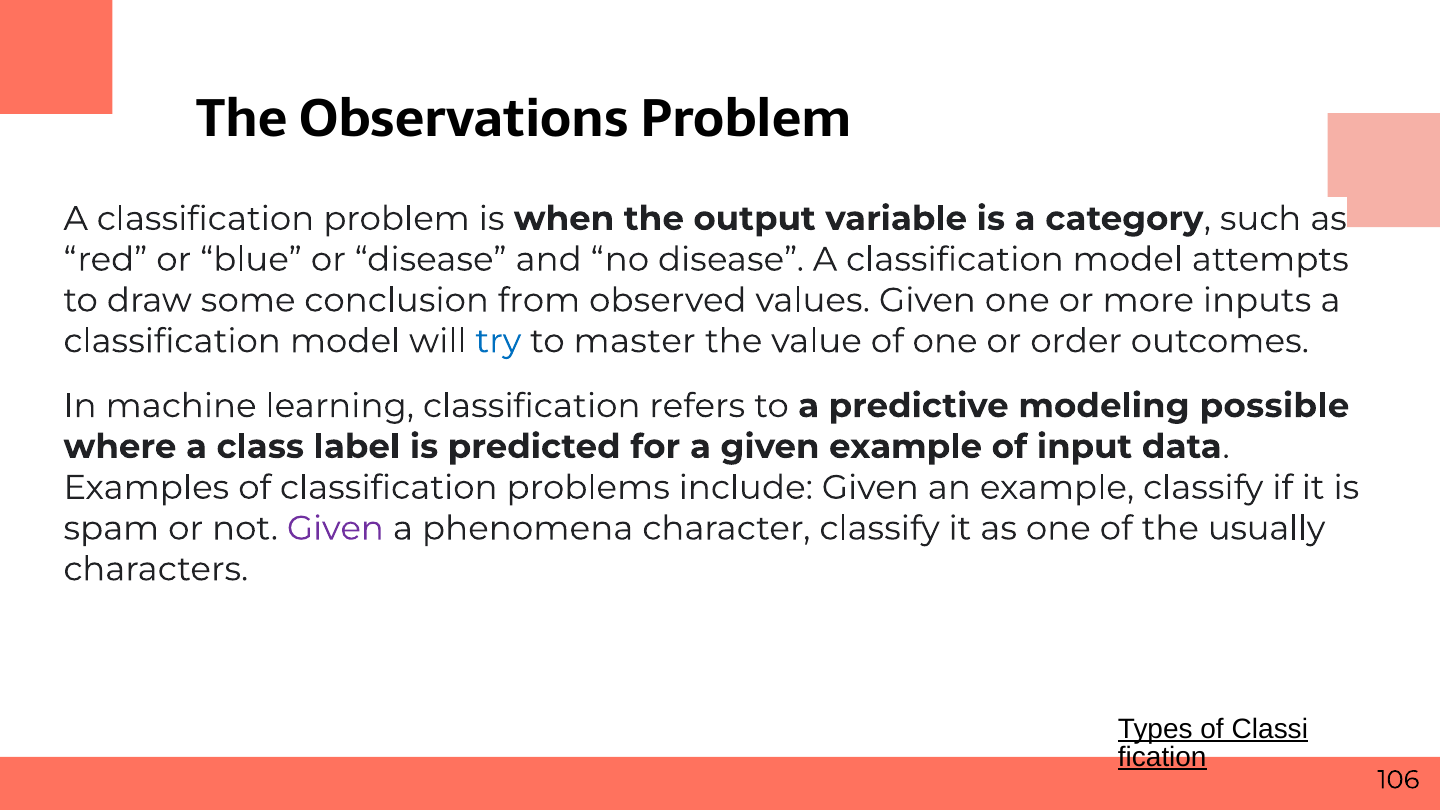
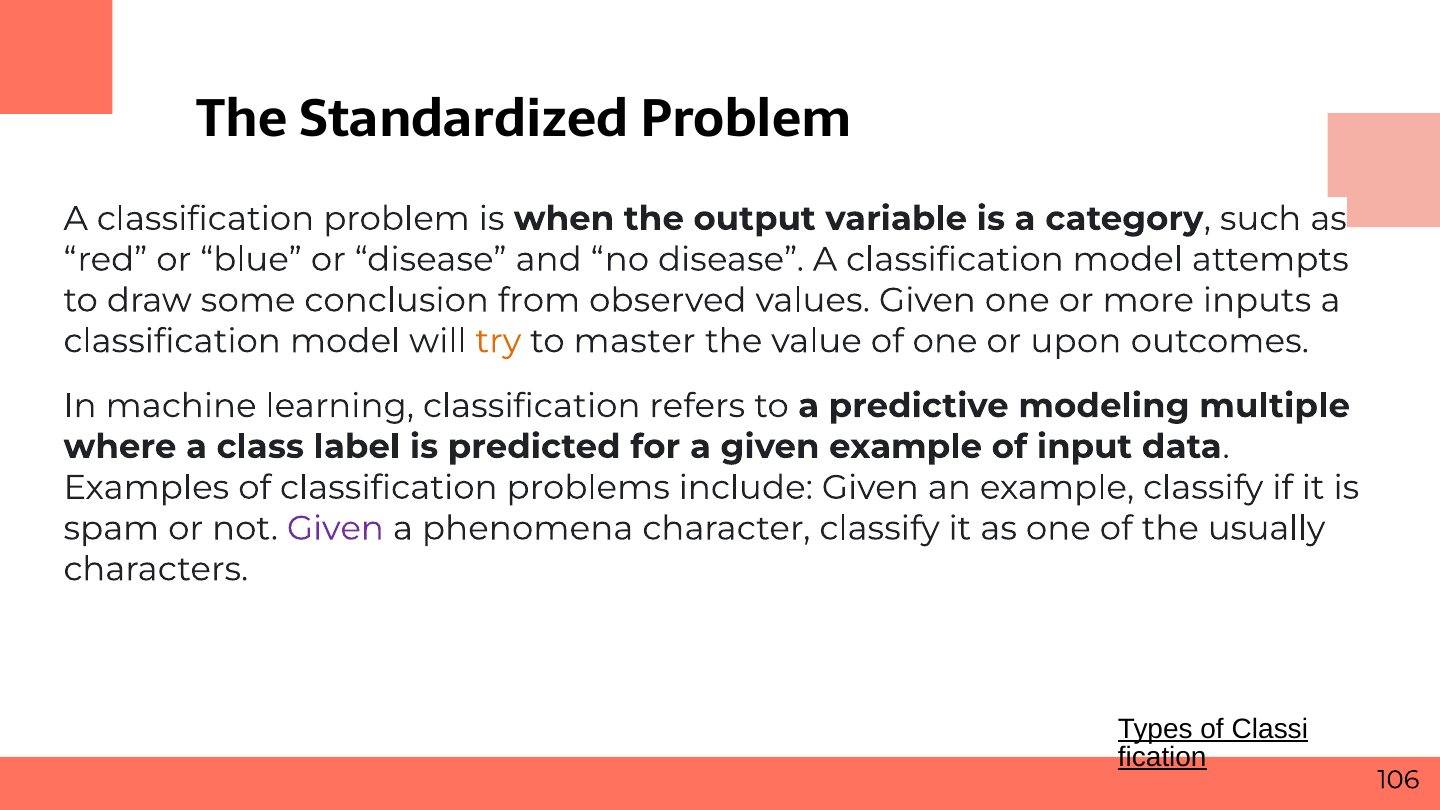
Observations: Observations -> Standardized
try colour: blue -> orange
order: order -> upon
possible: possible -> multiple
